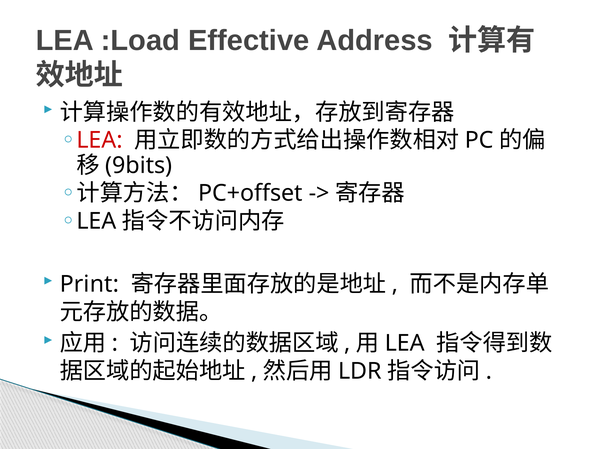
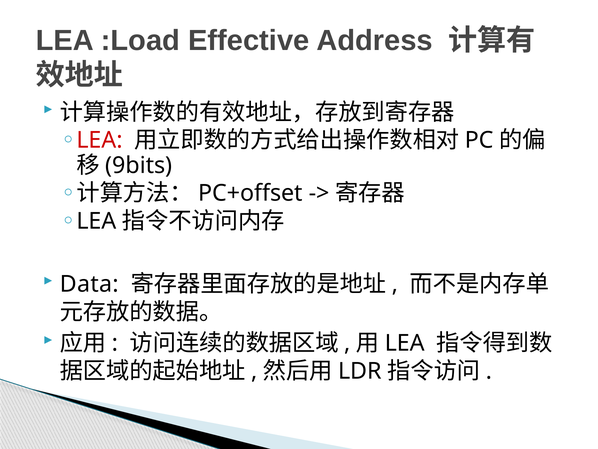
Print: Print -> Data
